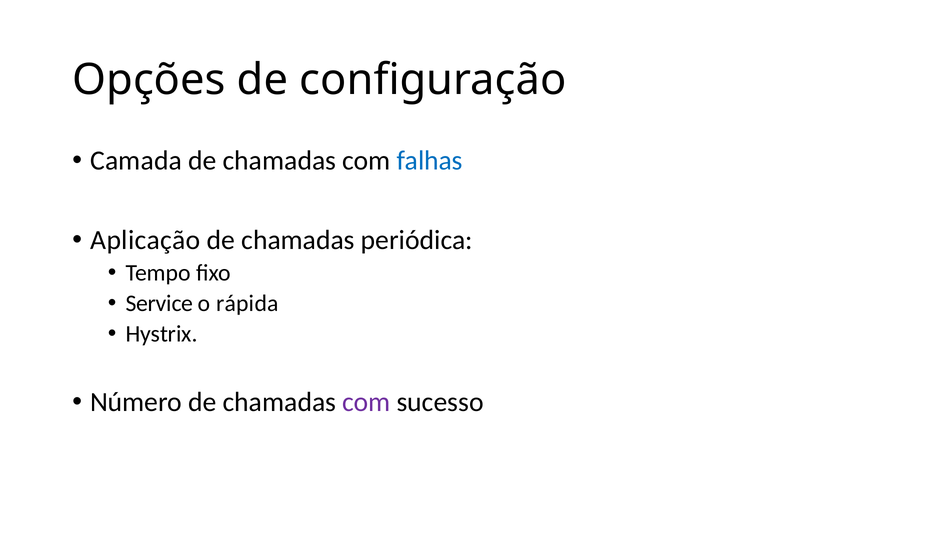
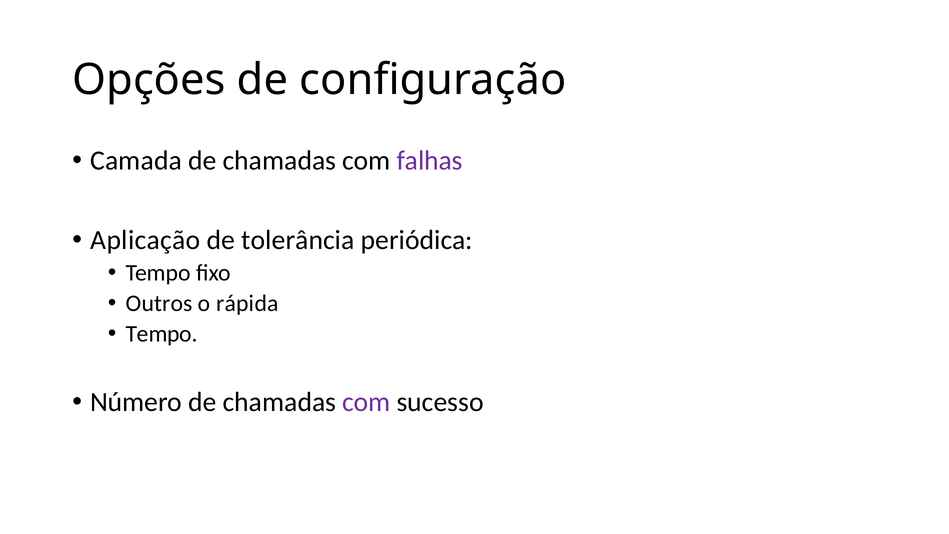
falhas colour: blue -> purple
chamadas at (298, 240): chamadas -> tolerância
Service: Service -> Outros
Hystrix at (162, 334): Hystrix -> Tempo
